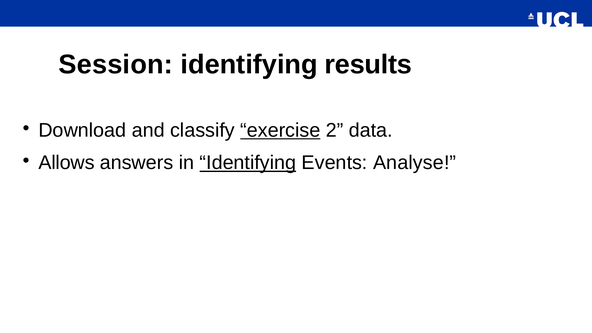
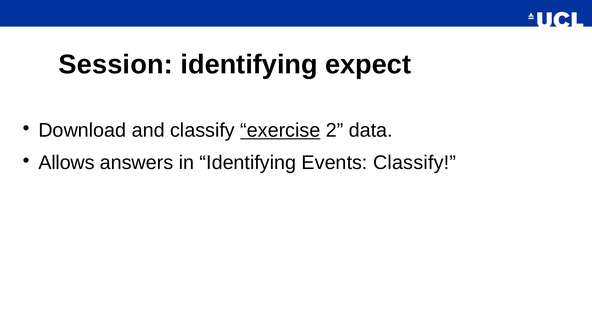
results: results -> expect
Identifying at (248, 163) underline: present -> none
Events Analyse: Analyse -> Classify
